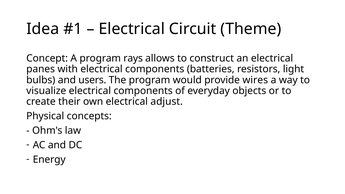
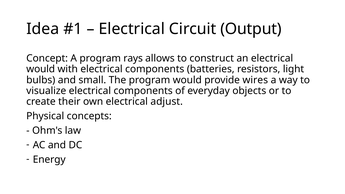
Theme: Theme -> Output
panes at (41, 69): panes -> would
users: users -> small
